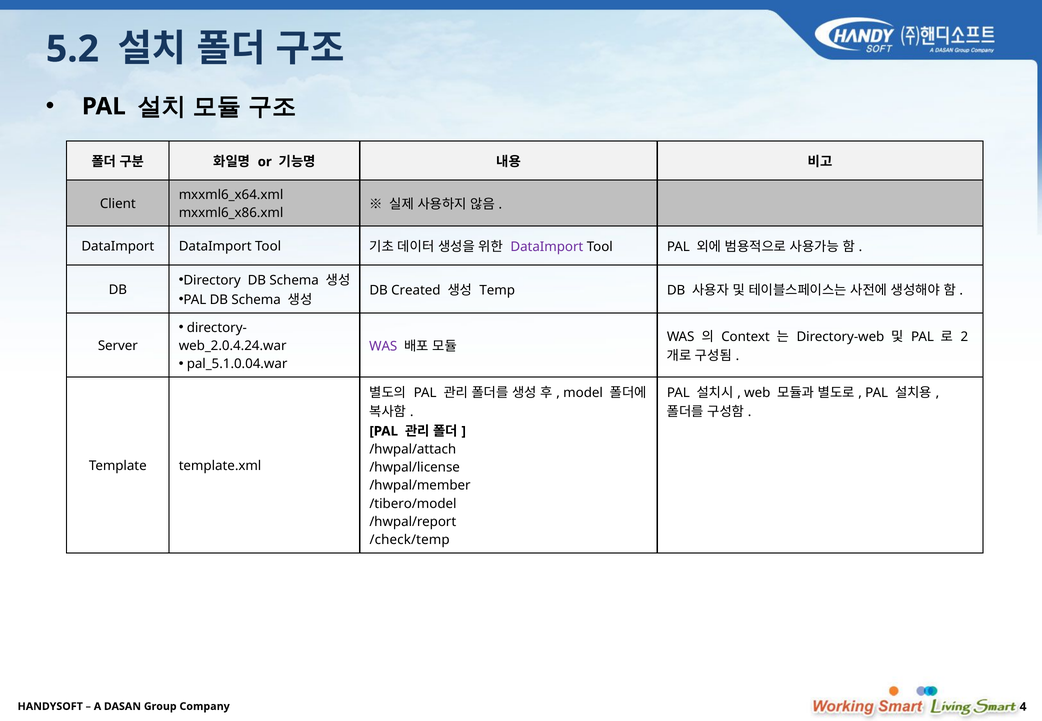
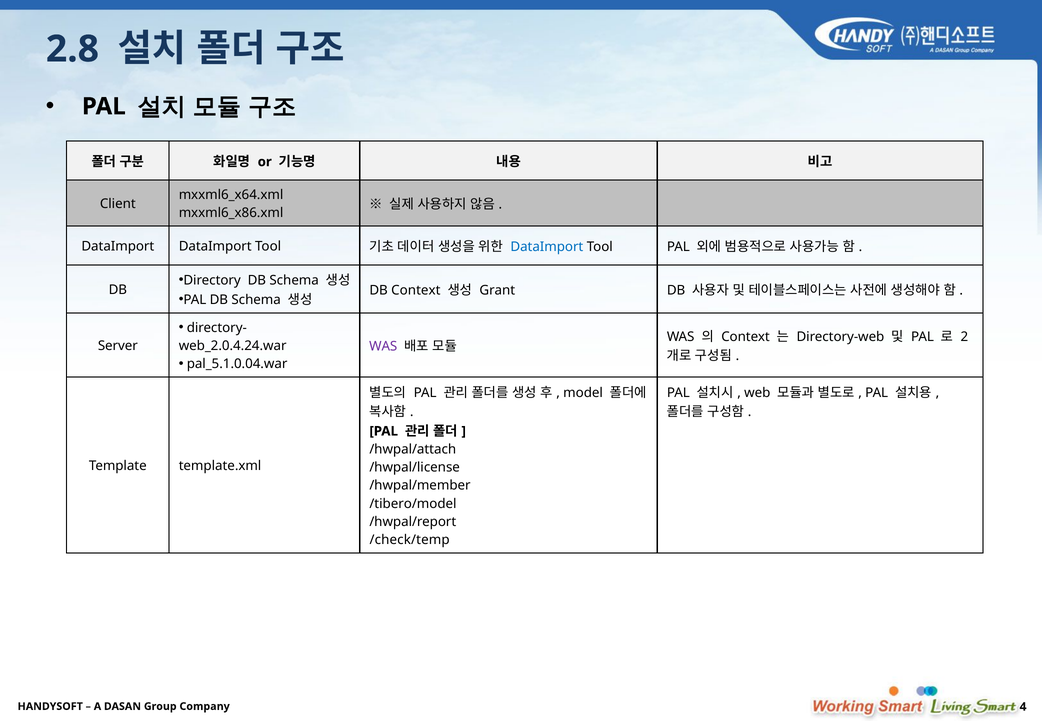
5.2: 5.2 -> 2.8
DataImport at (547, 247) colour: purple -> blue
DB Created: Created -> Context
Temp: Temp -> Grant
